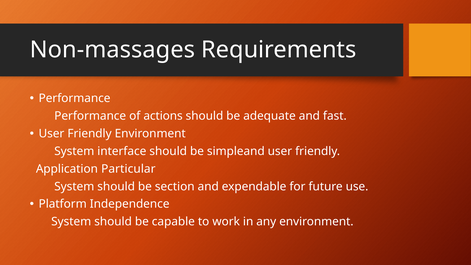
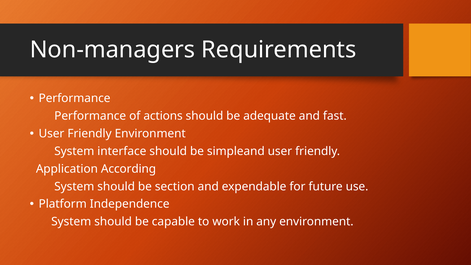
Non-massages: Non-massages -> Non-managers
Particular: Particular -> According
